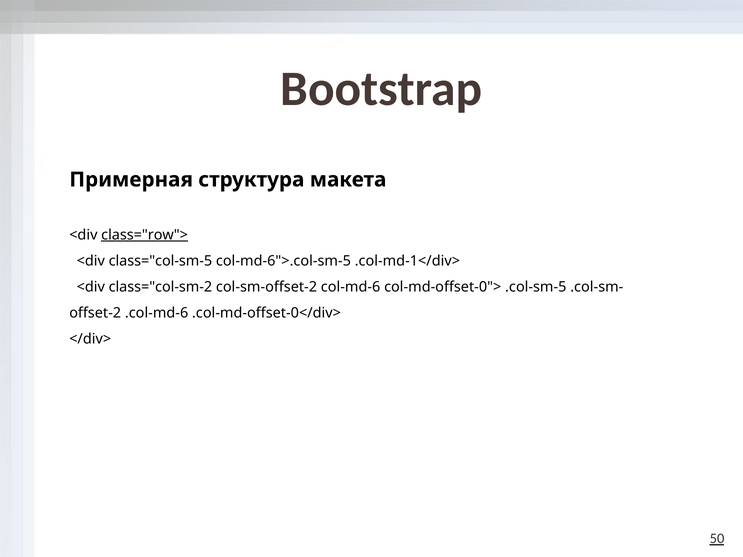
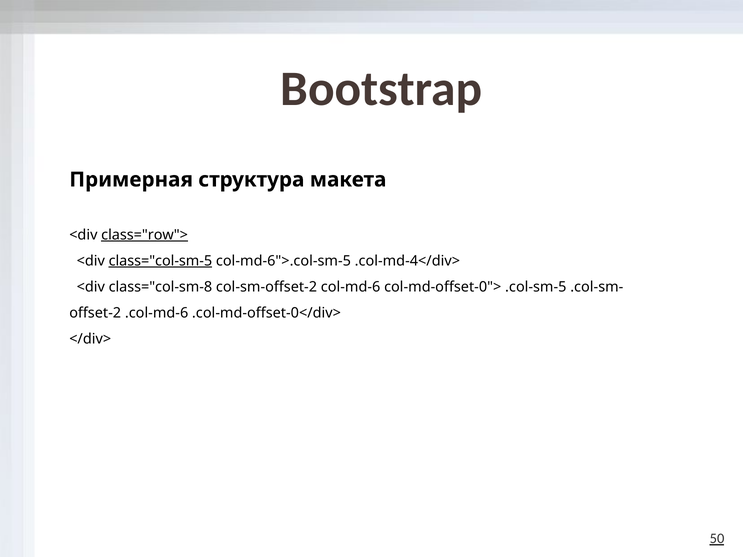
class="col-sm-5 underline: none -> present
.col-md-1</div>: .col-md-1</div> -> .col-md-4</div>
class="col-sm-2: class="col-sm-2 -> class="col-sm-8
